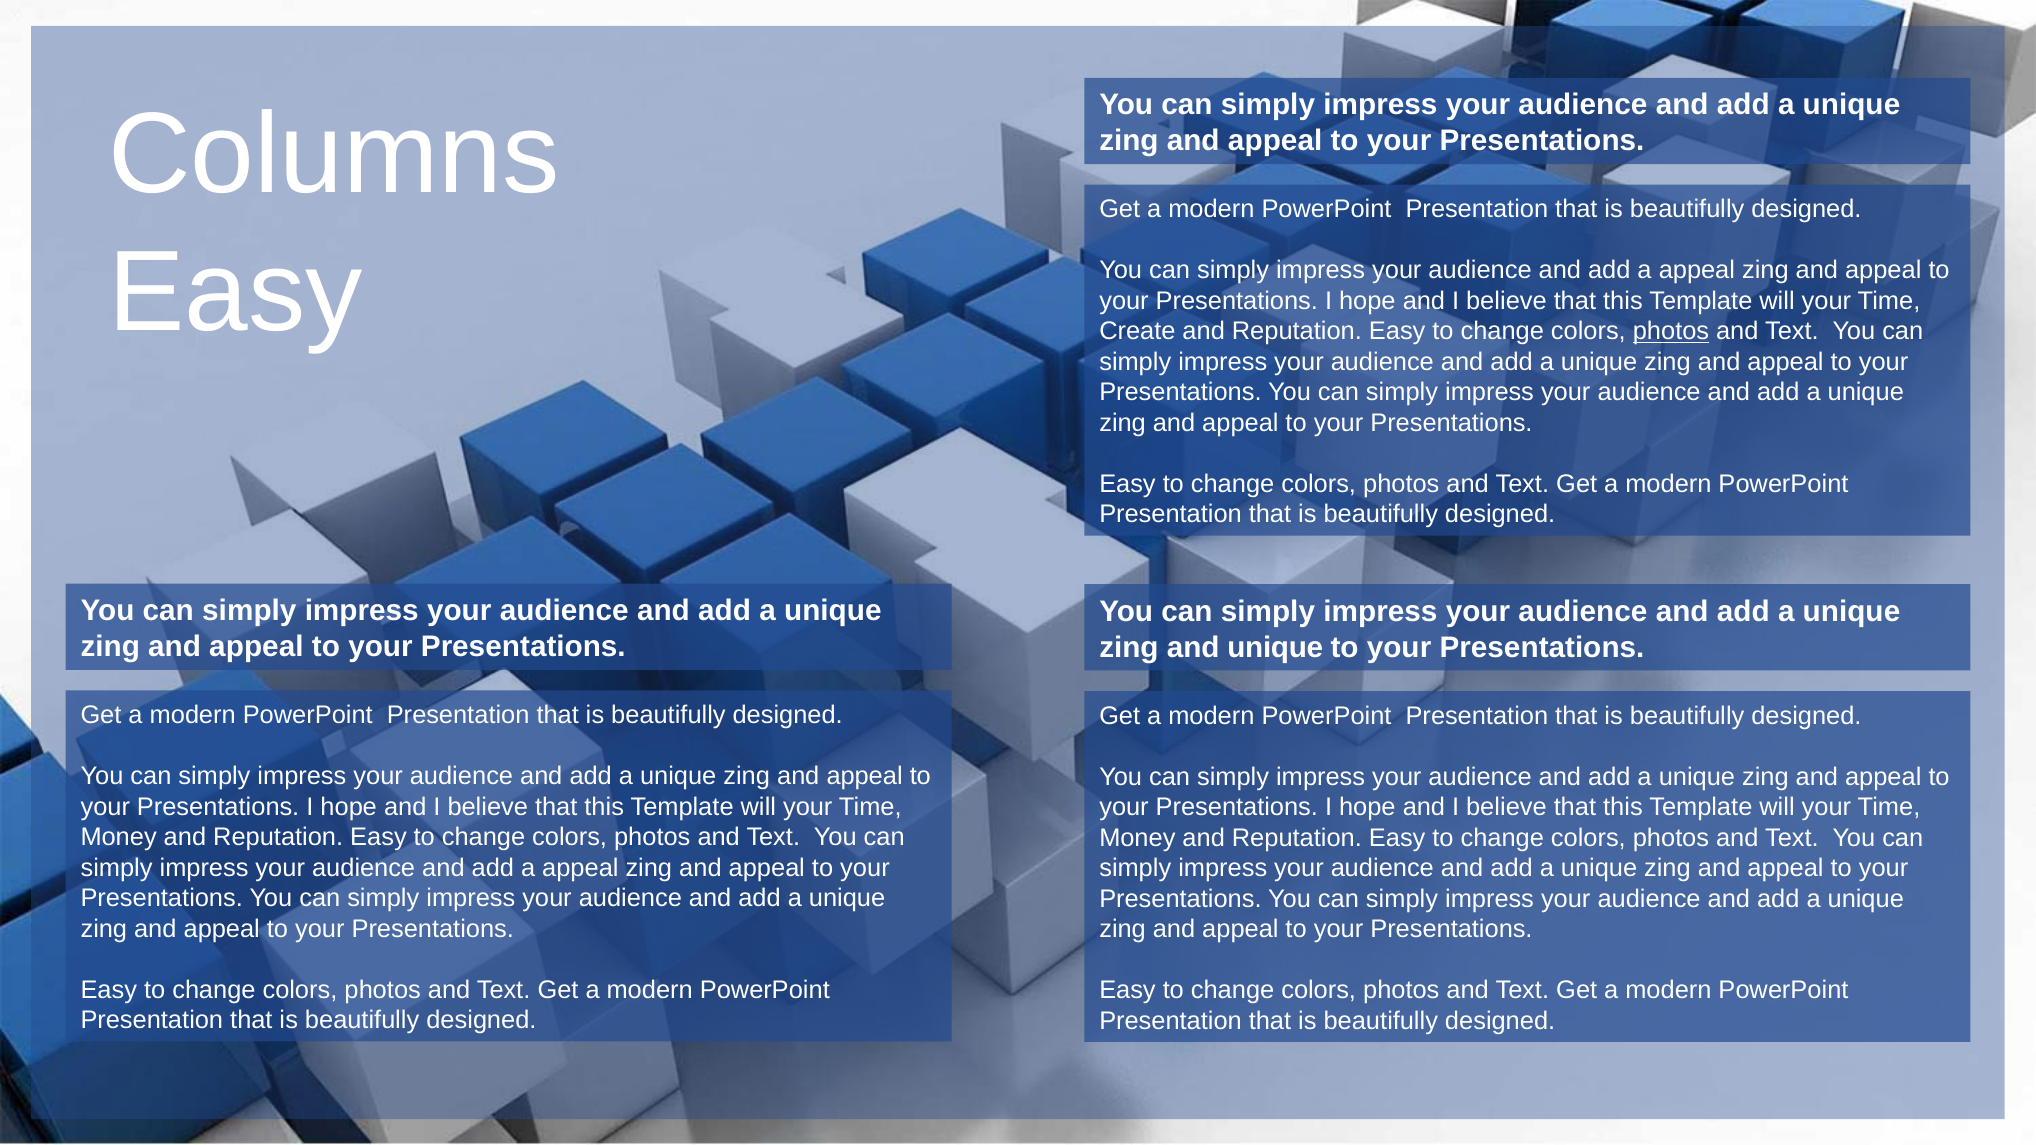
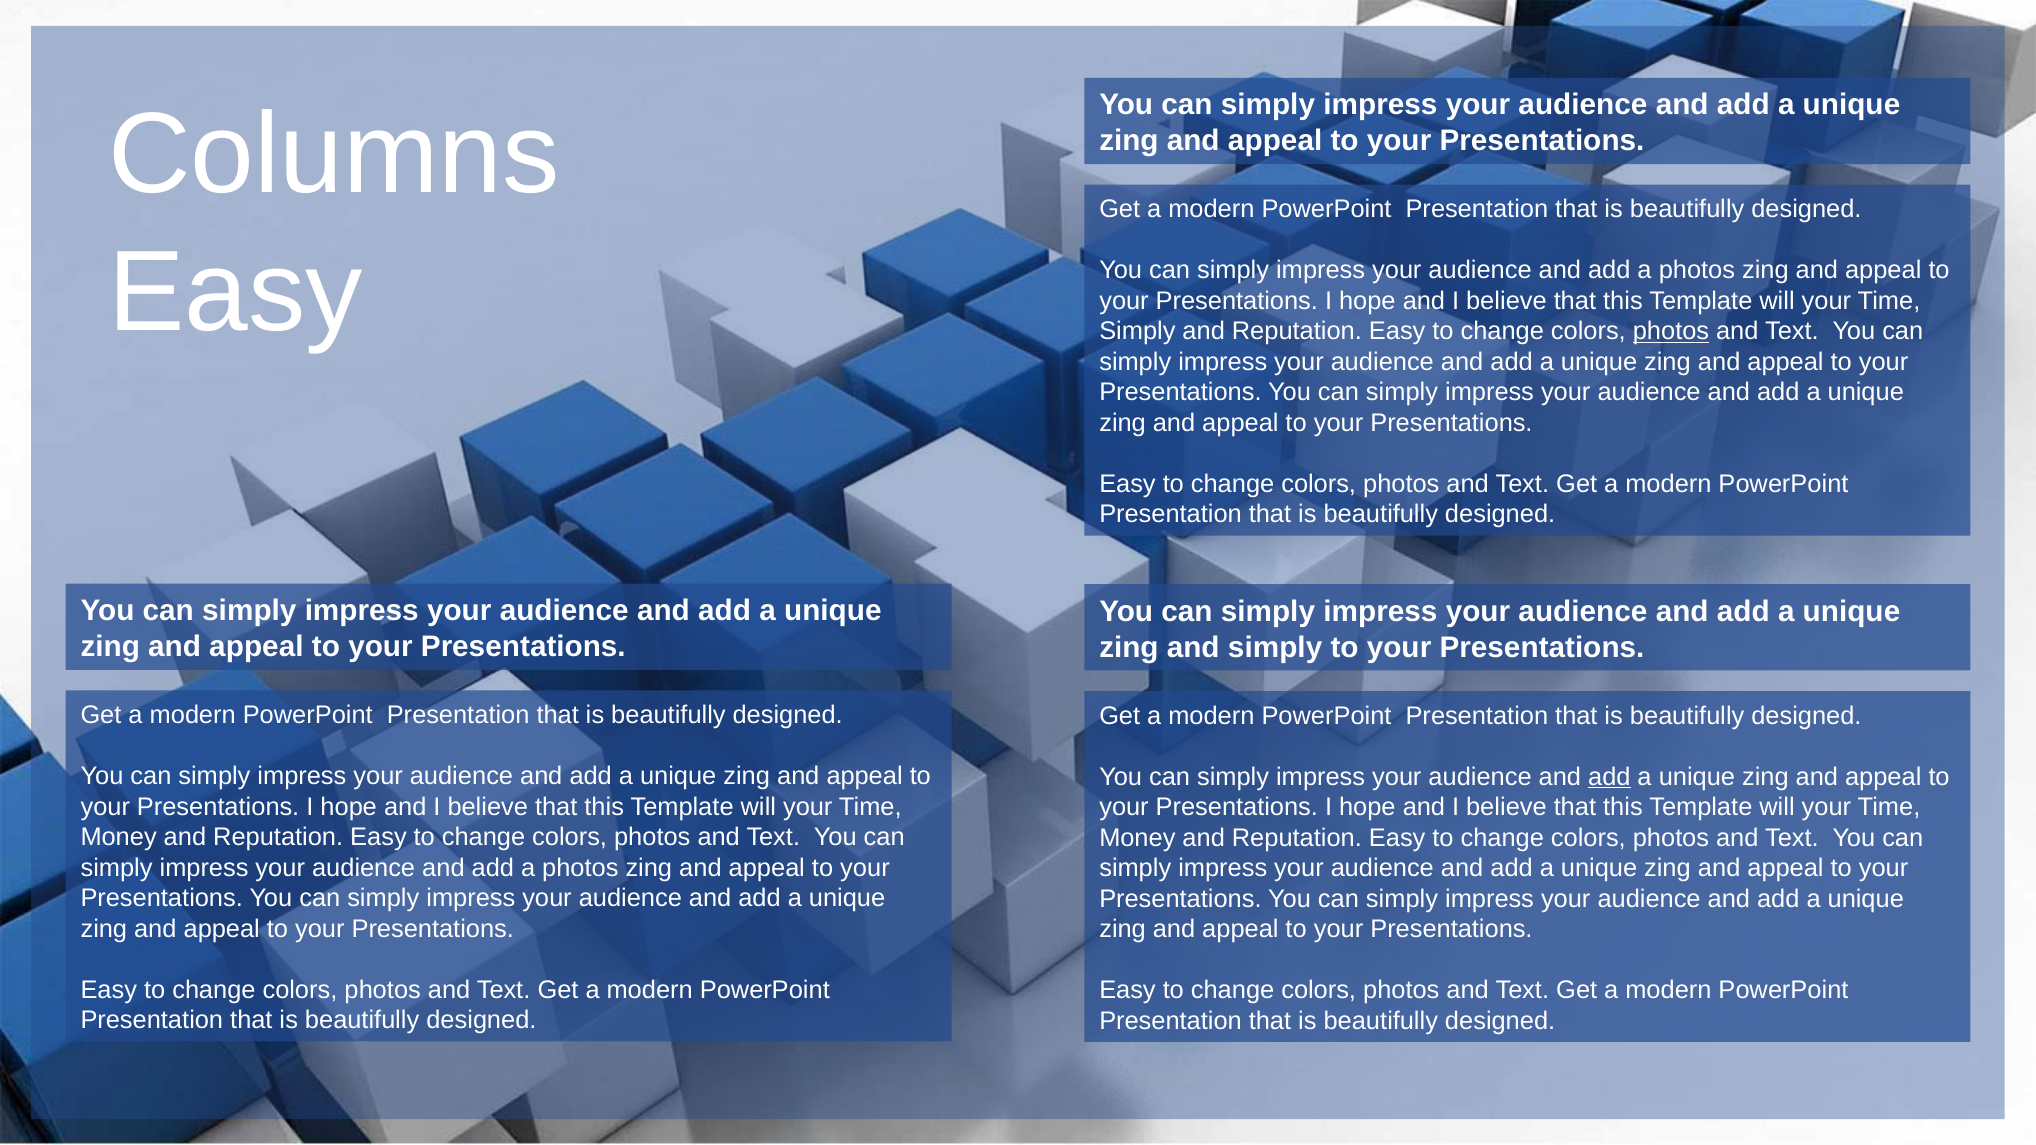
appeal at (1697, 270): appeal -> photos
Create at (1137, 331): Create -> Simply
and unique: unique -> simply
add at (1609, 777) underline: none -> present
appeal at (580, 868): appeal -> photos
